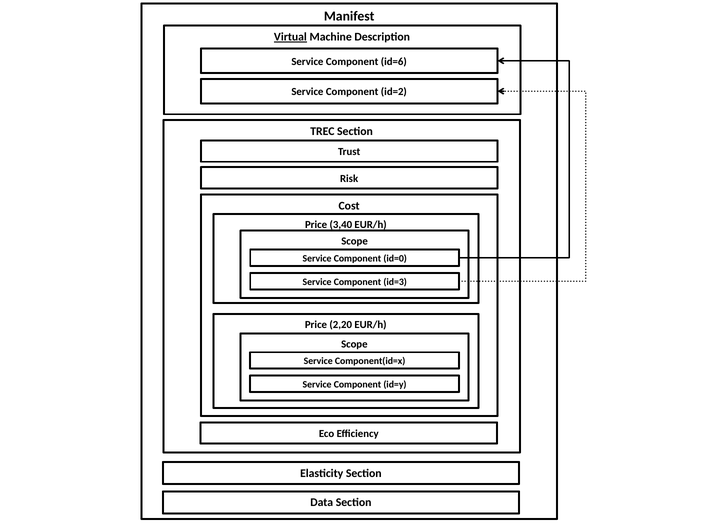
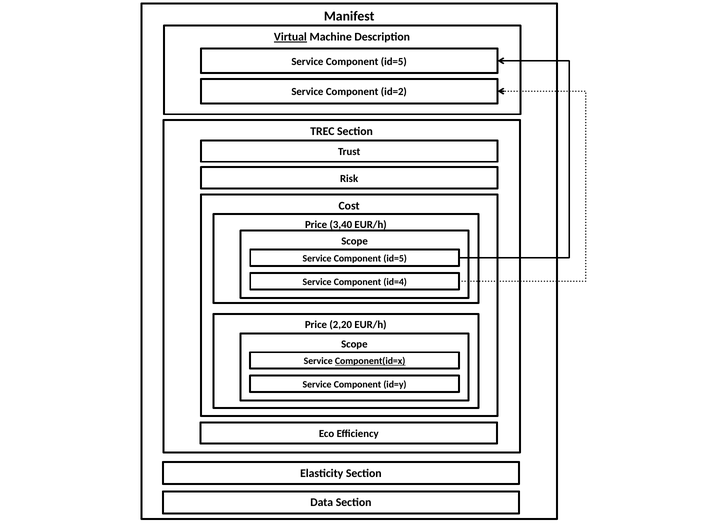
id=6 at (394, 62): id=6 -> id=5
id=0 at (395, 258): id=0 -> id=5
id=3: id=3 -> id=4
Component(id=x underline: none -> present
